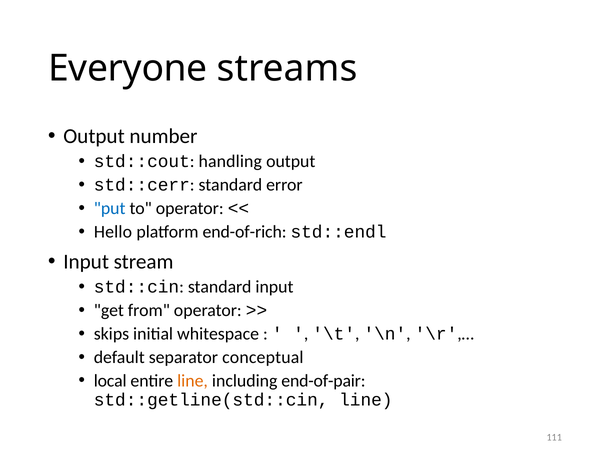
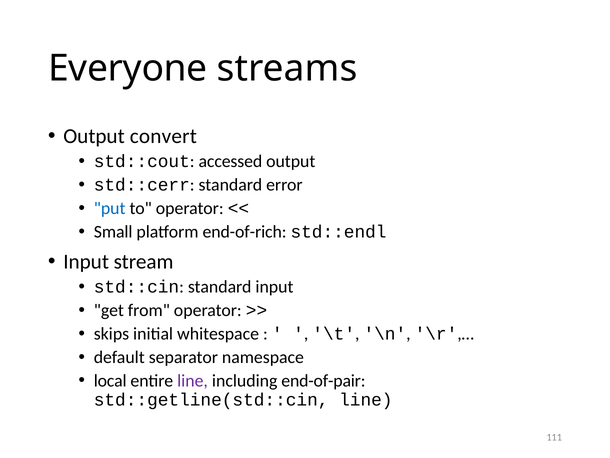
number: number -> convert
handling: handling -> accessed
Hello: Hello -> Small
conceptual: conceptual -> namespace
line at (193, 380) colour: orange -> purple
